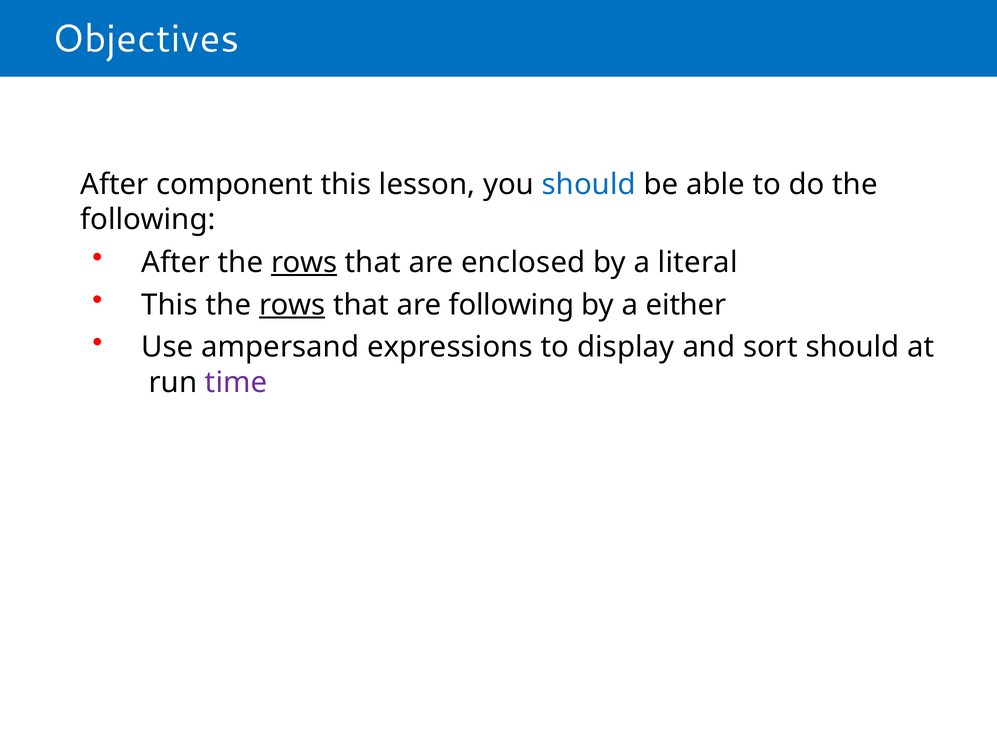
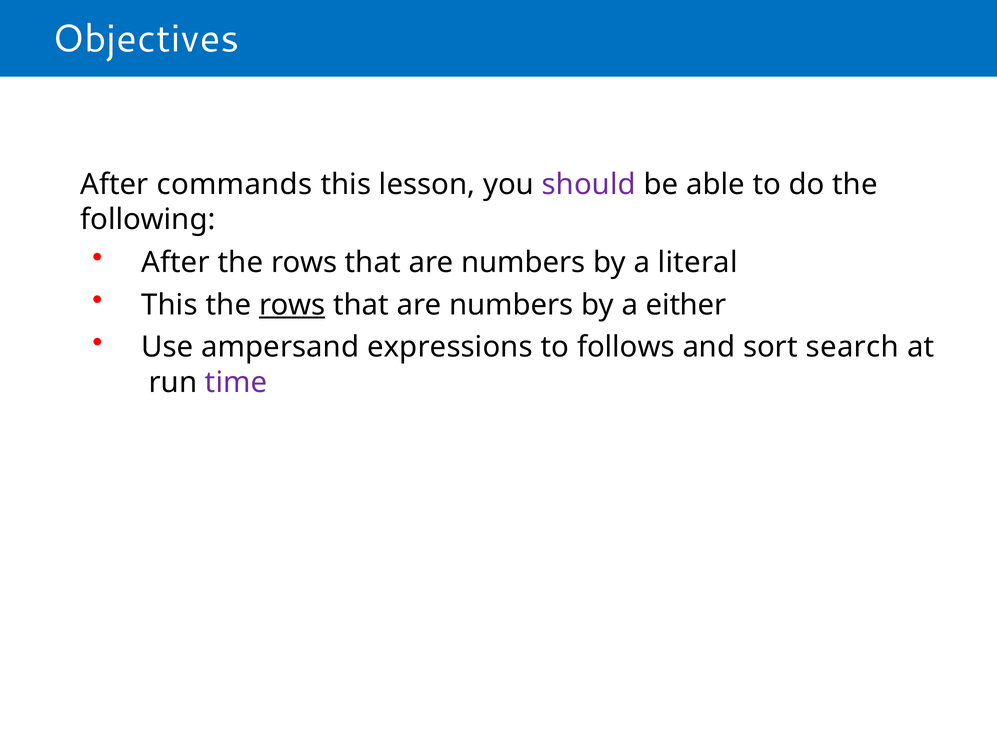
component: component -> commands
should at (589, 184) colour: blue -> purple
rows at (304, 262) underline: present -> none
enclosed at (523, 262): enclosed -> numbers
following at (512, 305): following -> numbers
display: display -> follows
sort should: should -> search
